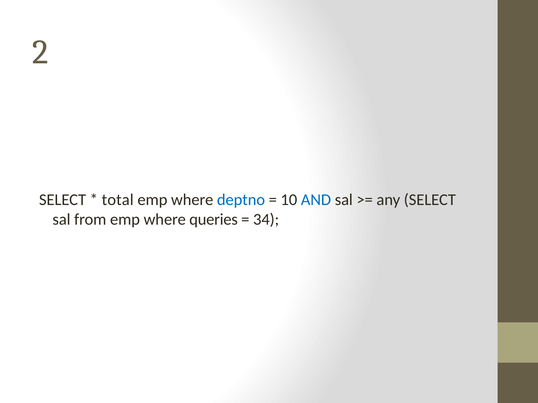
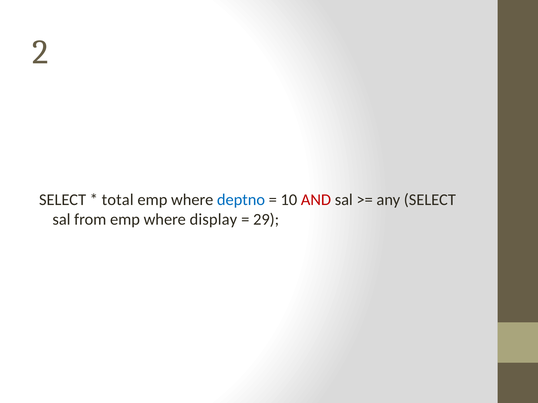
AND colour: blue -> red
queries: queries -> display
34: 34 -> 29
